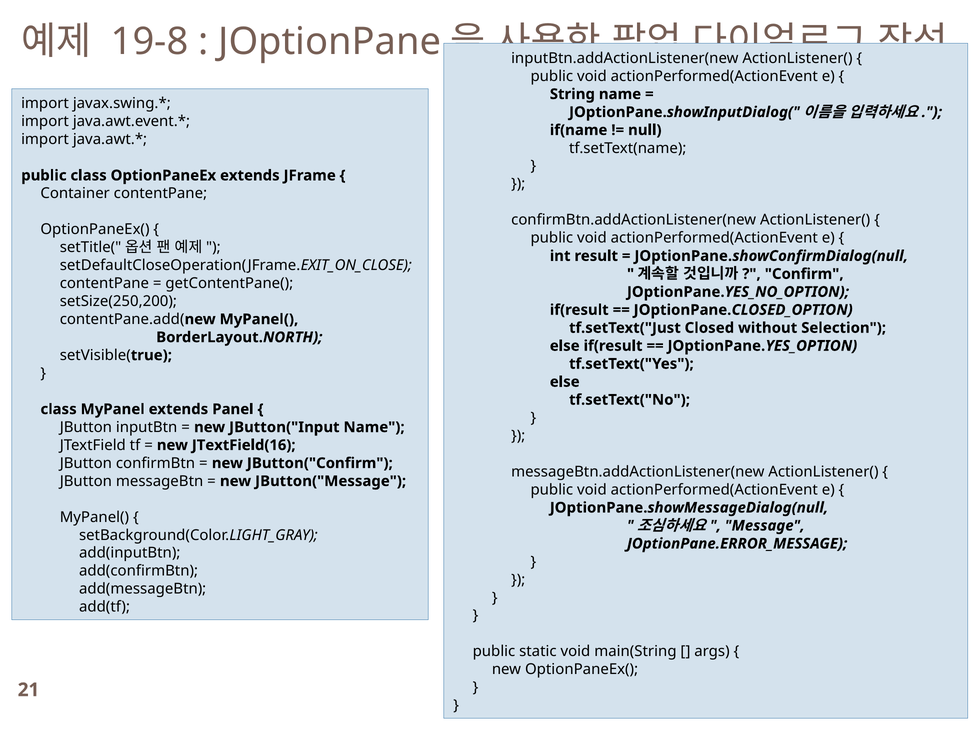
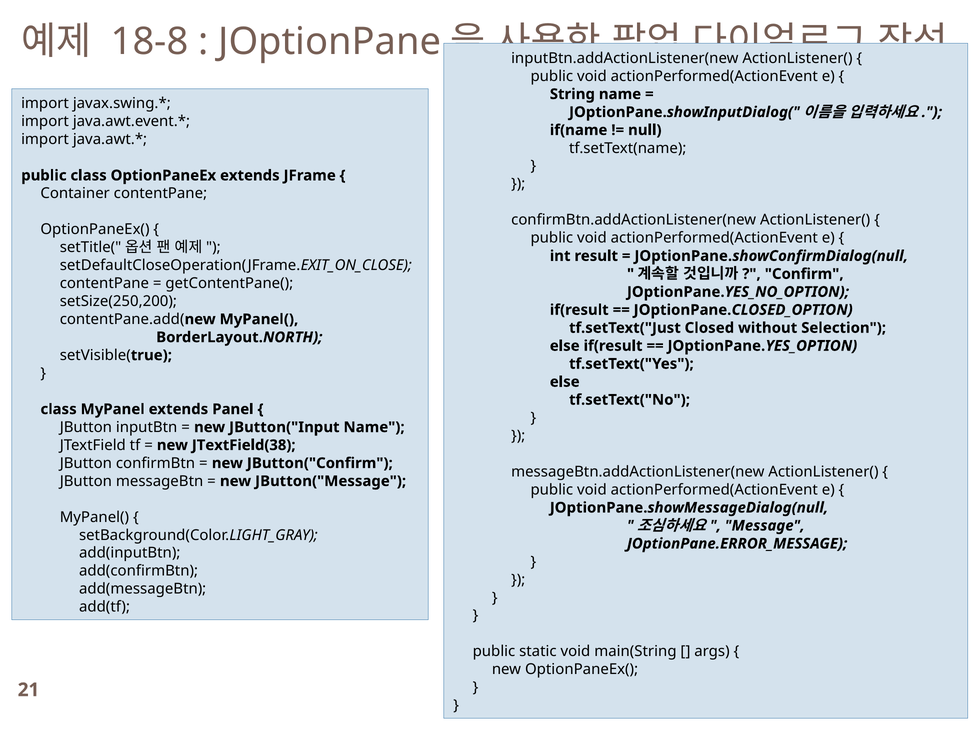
19-8: 19-8 -> 18-8
JTextField(16: JTextField(16 -> JTextField(38
